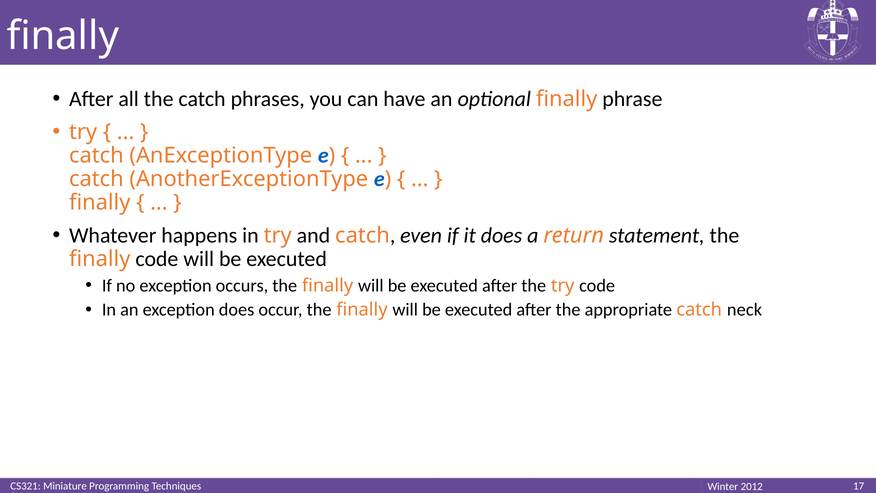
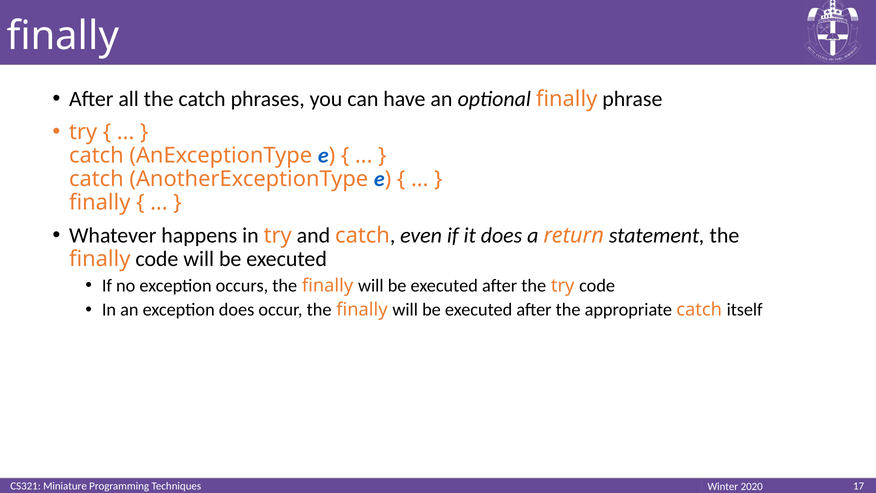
neck: neck -> itself
2012: 2012 -> 2020
